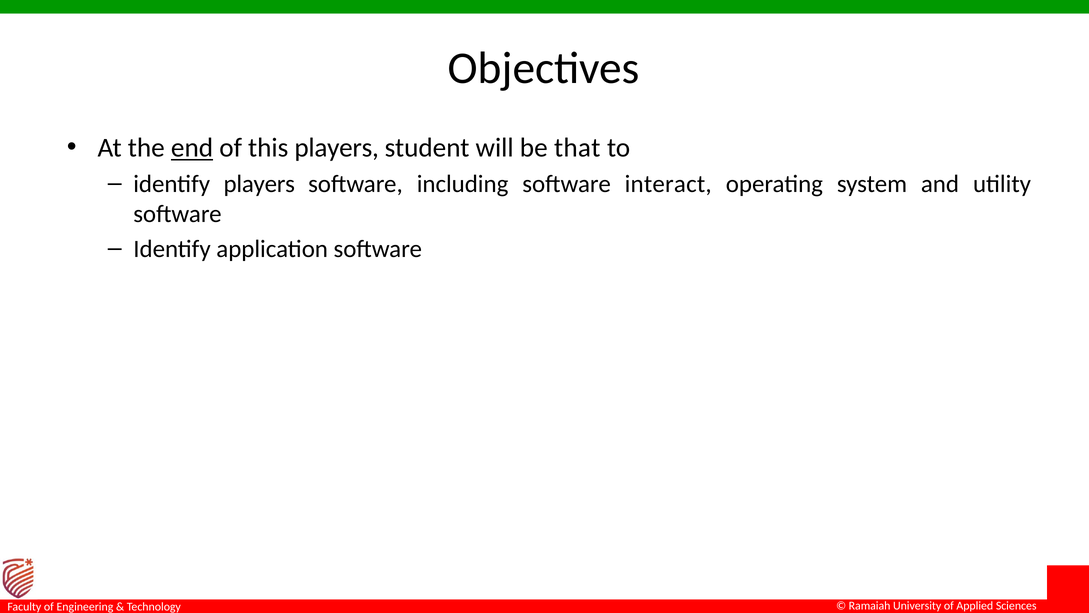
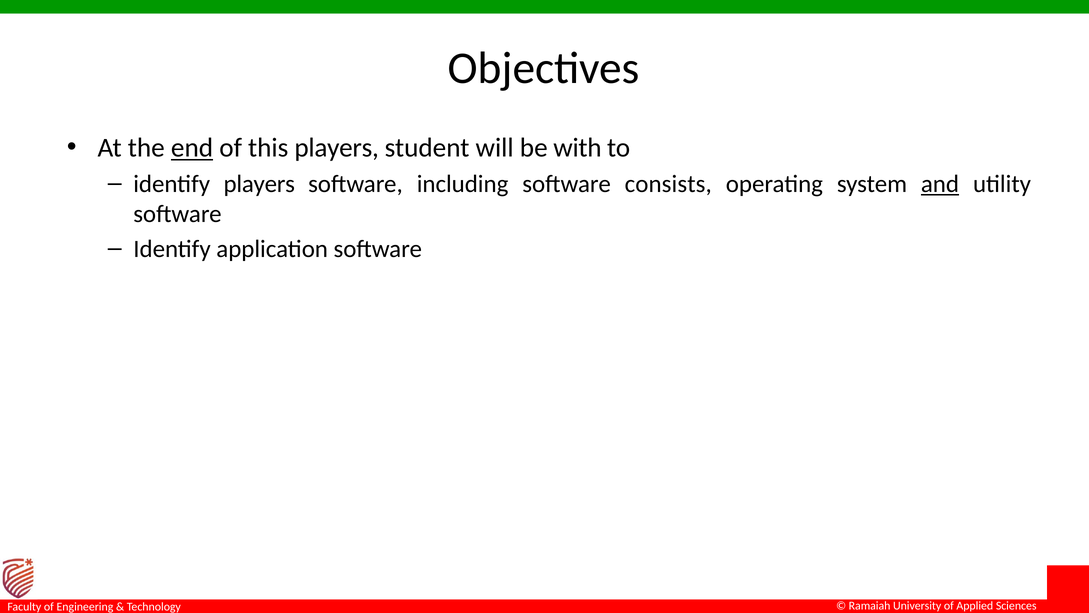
that: that -> with
interact: interact -> consists
and underline: none -> present
